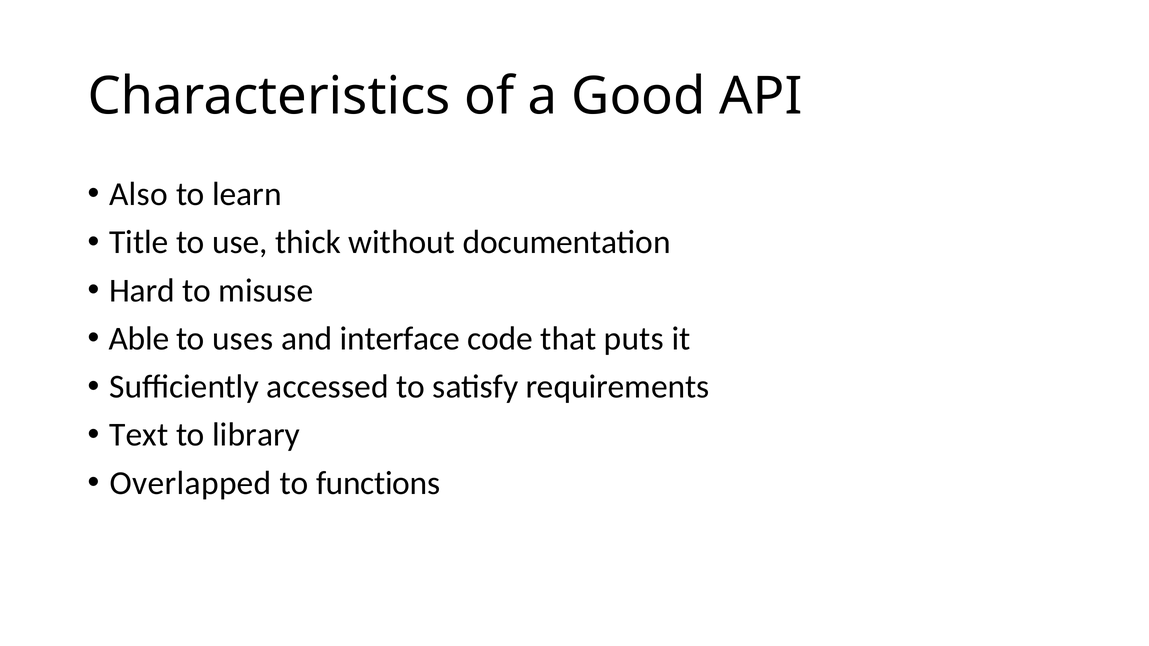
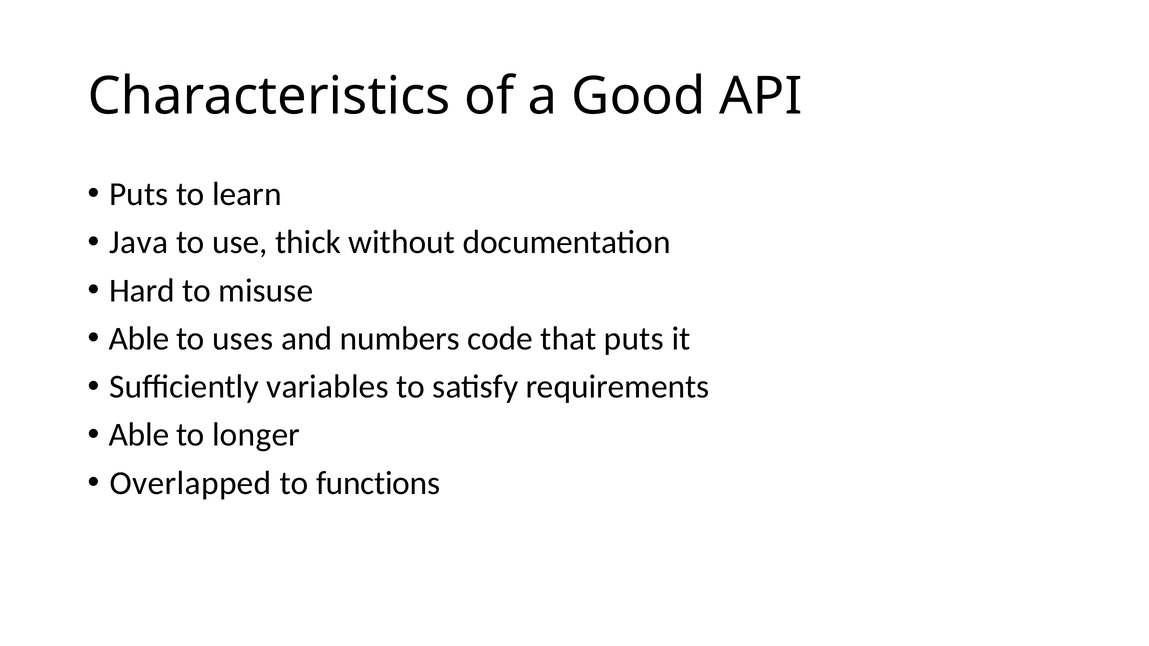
Also at (139, 194): Also -> Puts
Title: Title -> Java
interface: interface -> numbers
accessed: accessed -> variables
Text at (139, 435): Text -> Able
library: library -> longer
